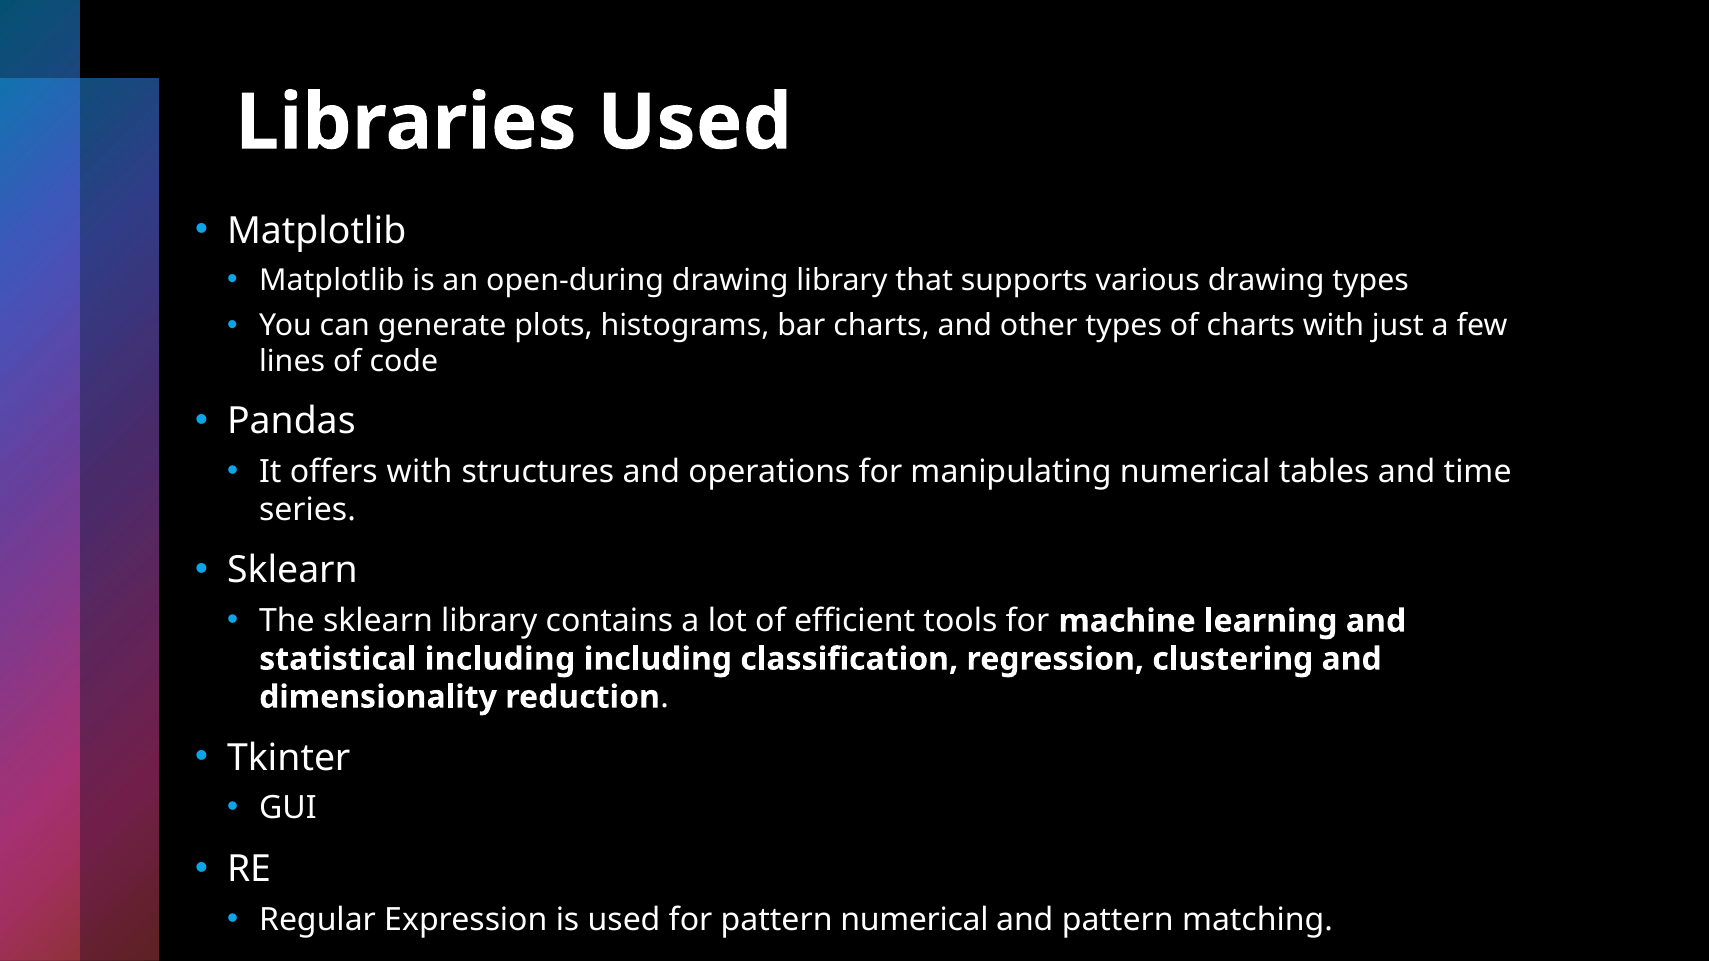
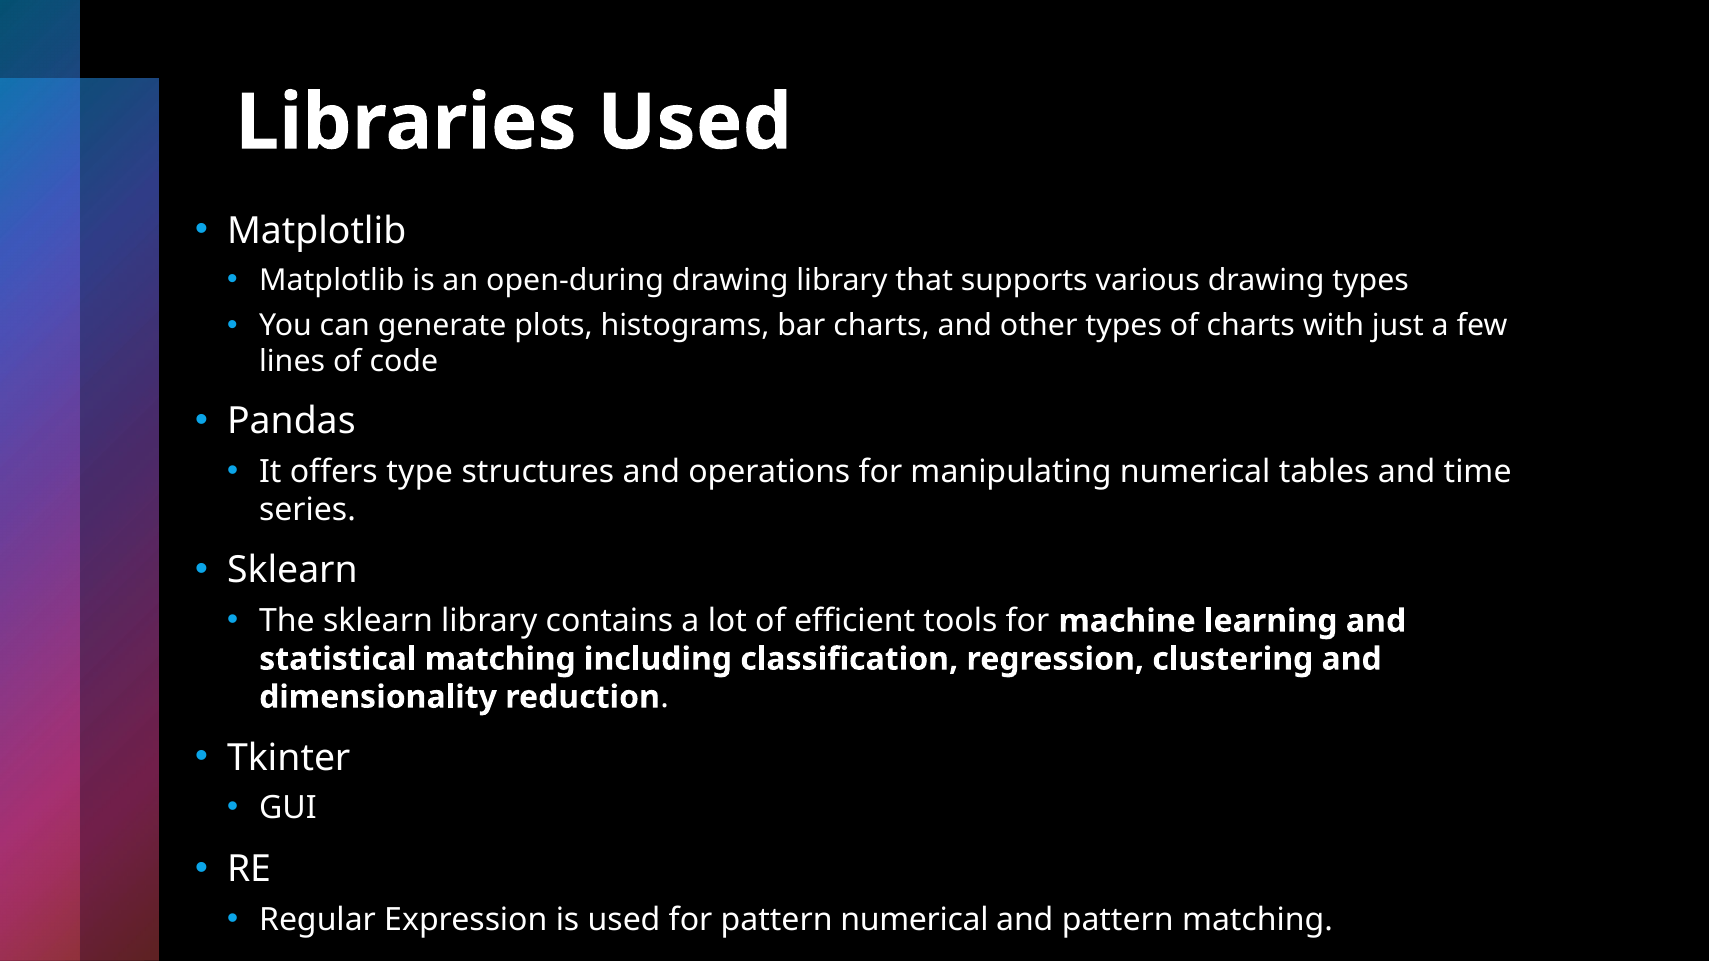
offers with: with -> type
statistical including: including -> matching
